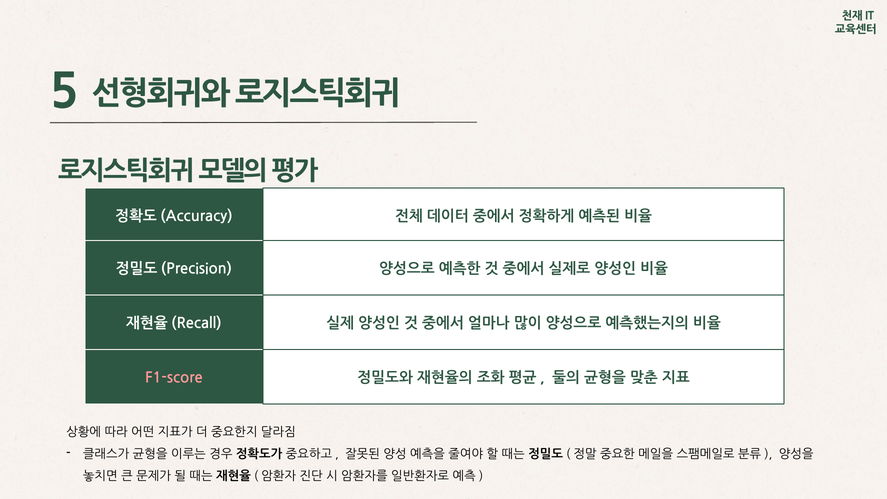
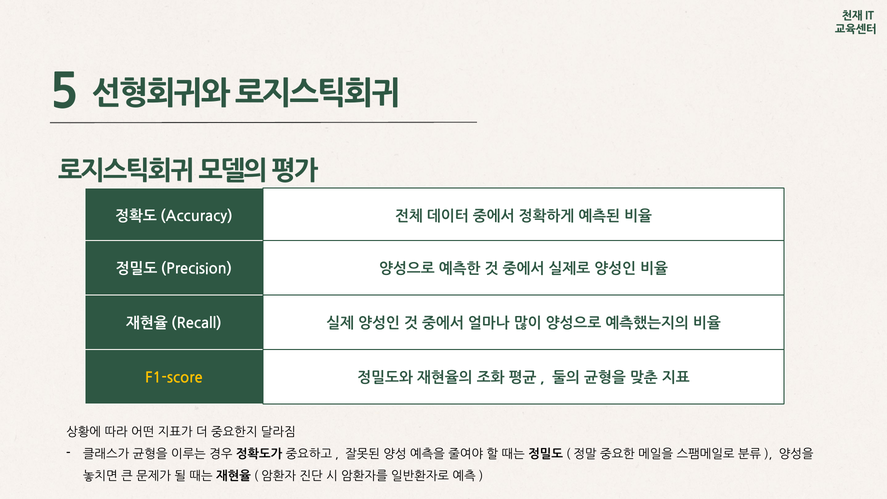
F1-score colour: pink -> yellow
